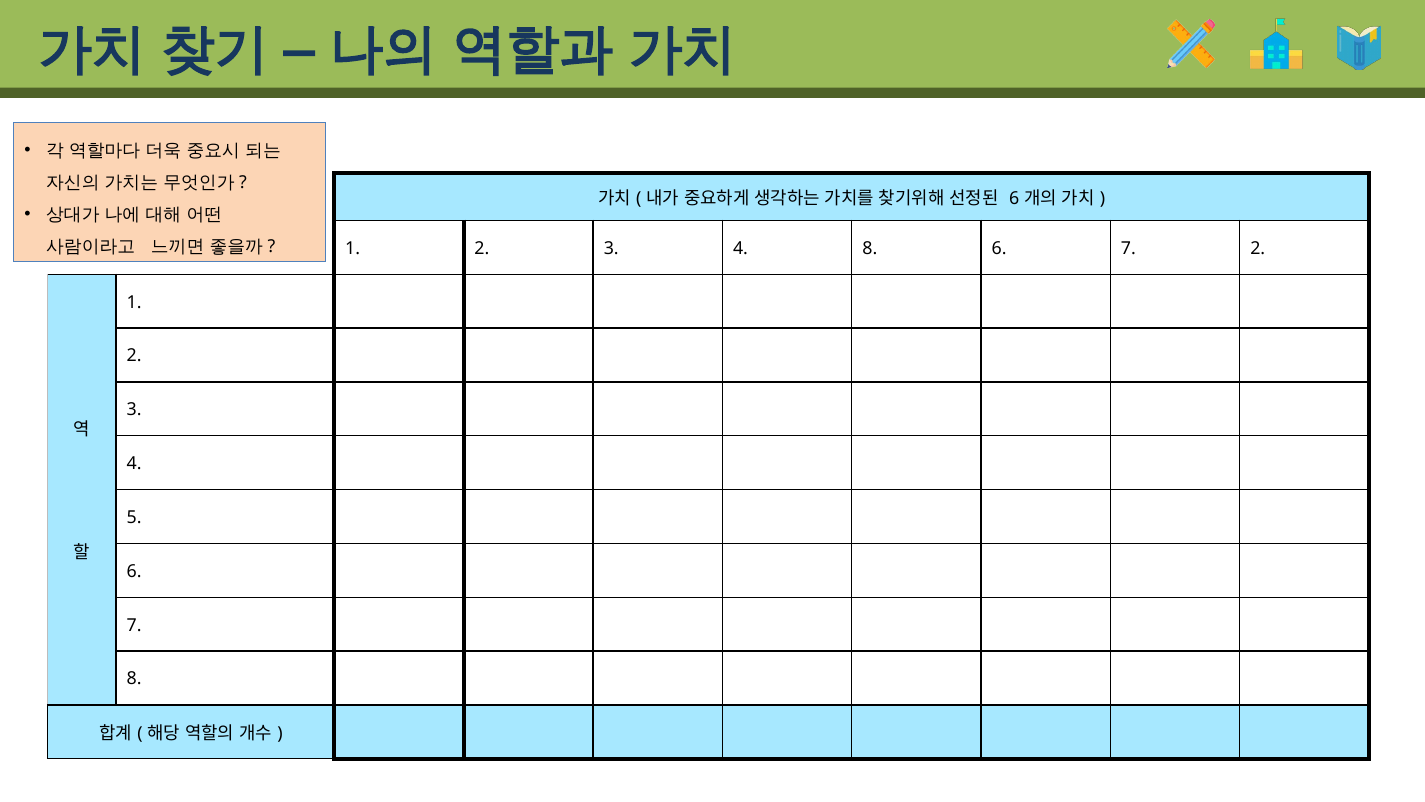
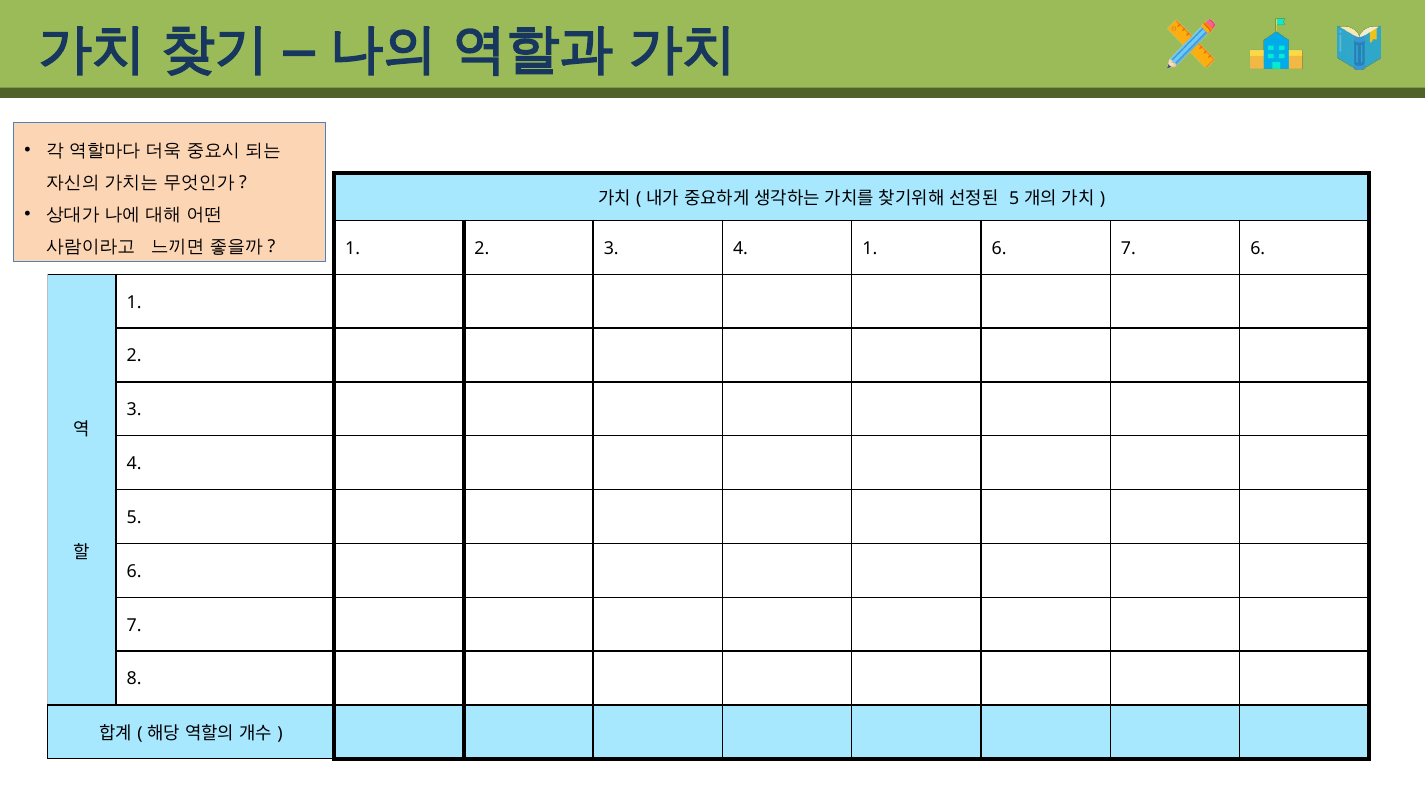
6 at (1014, 199): 6 -> 5
4 8: 8 -> 1
7 2: 2 -> 6
